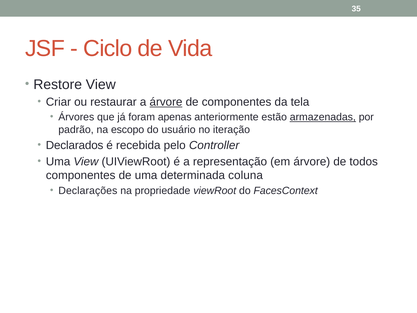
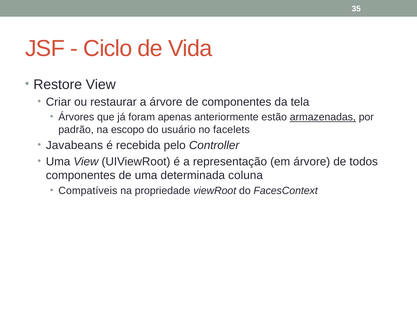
árvore at (166, 102) underline: present -> none
iteração: iteração -> facelets
Declarados: Declarados -> Javabeans
Declarações: Declarações -> Compatíveis
